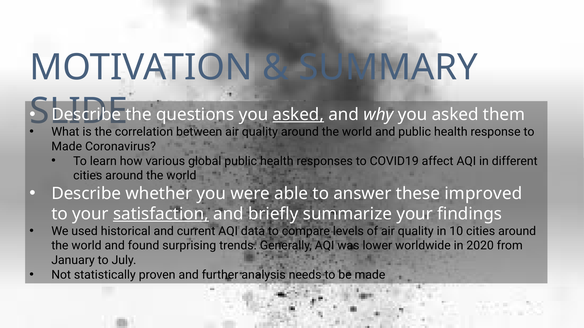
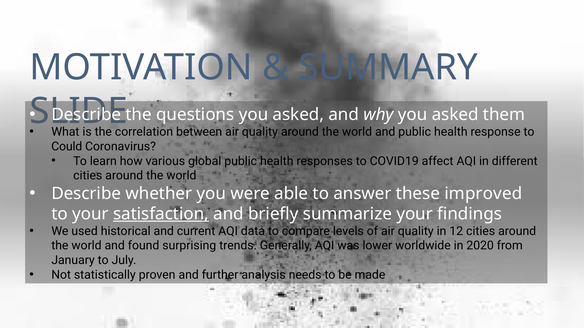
asked at (298, 115) underline: present -> none
Made at (67, 147): Made -> Could
10: 10 -> 12
